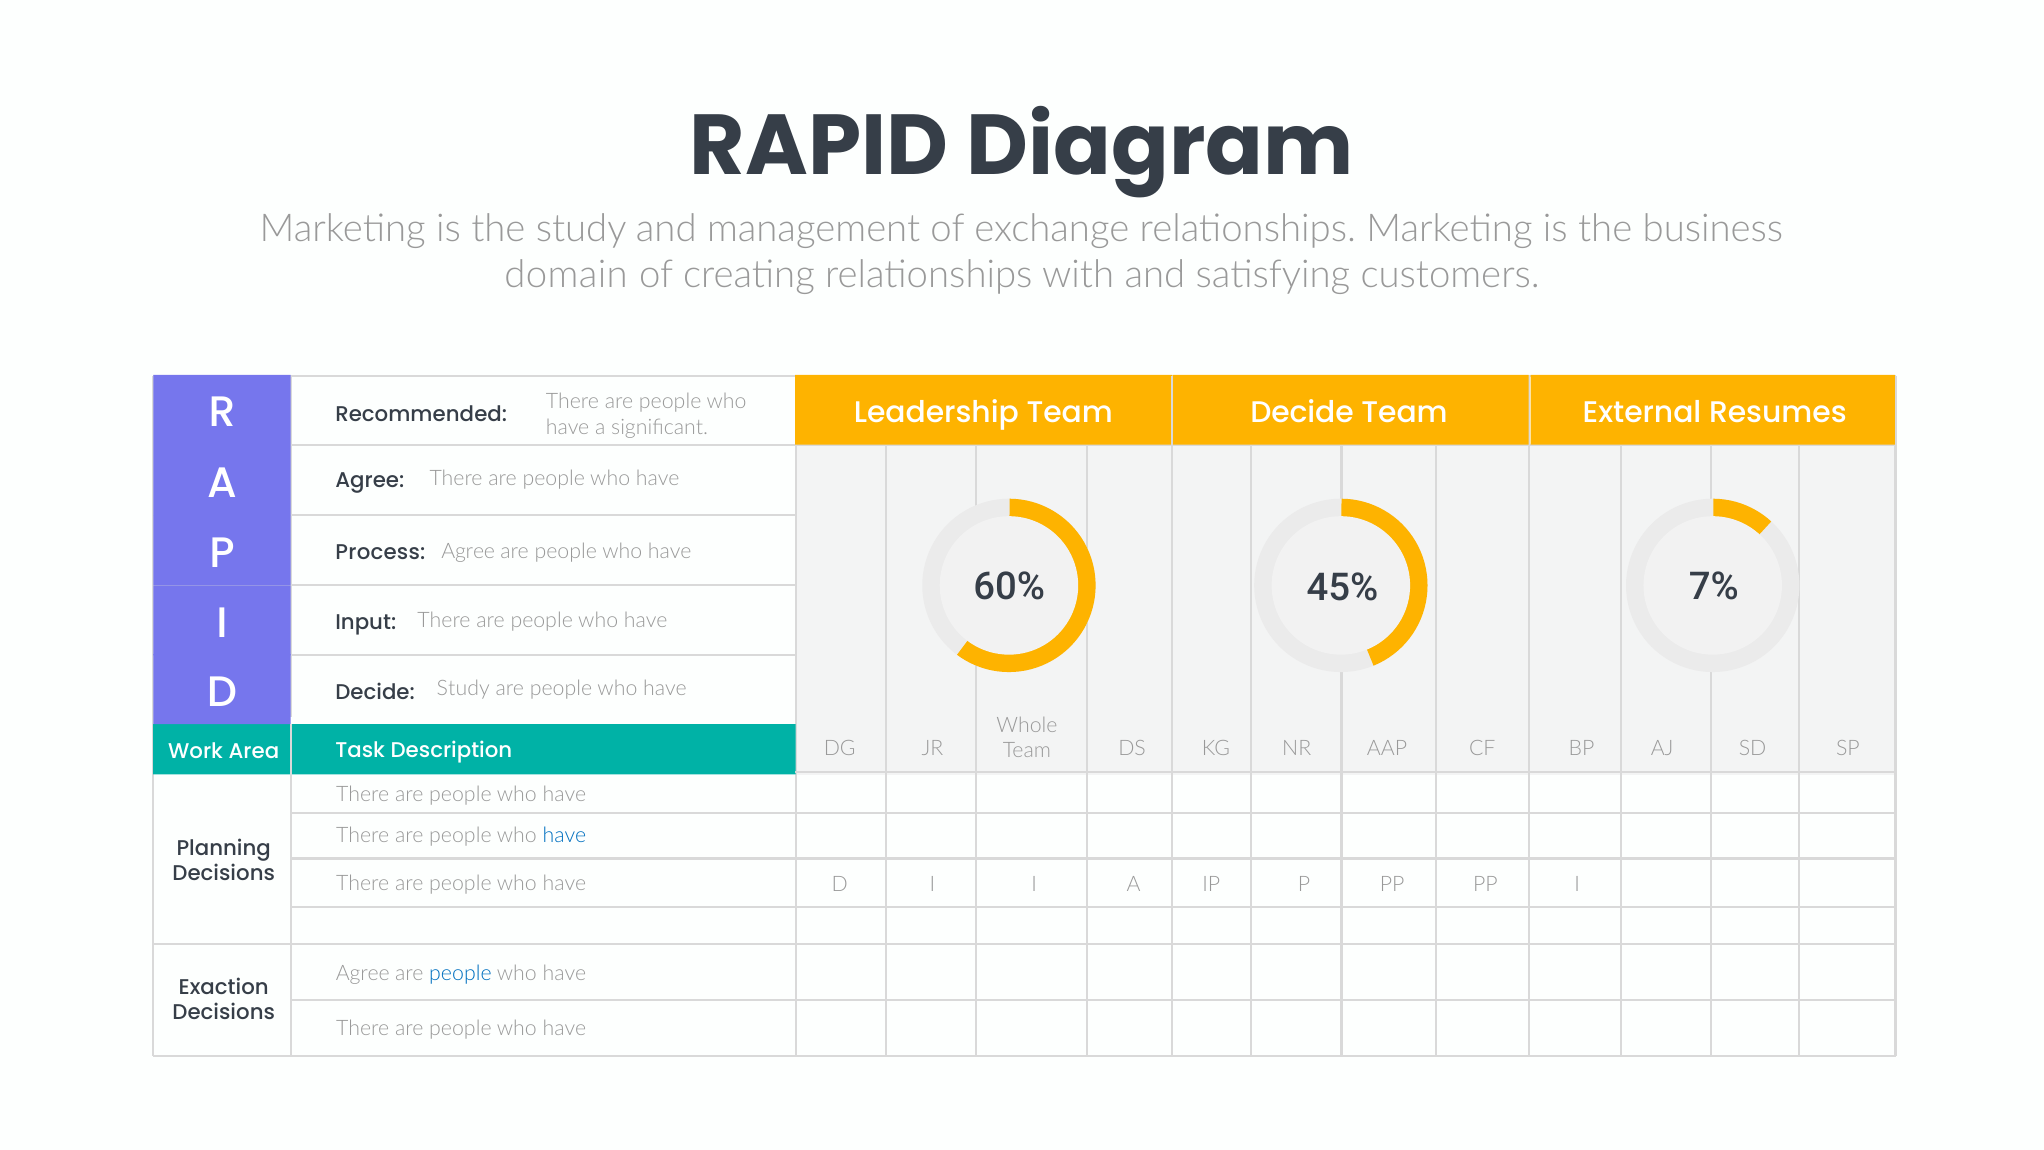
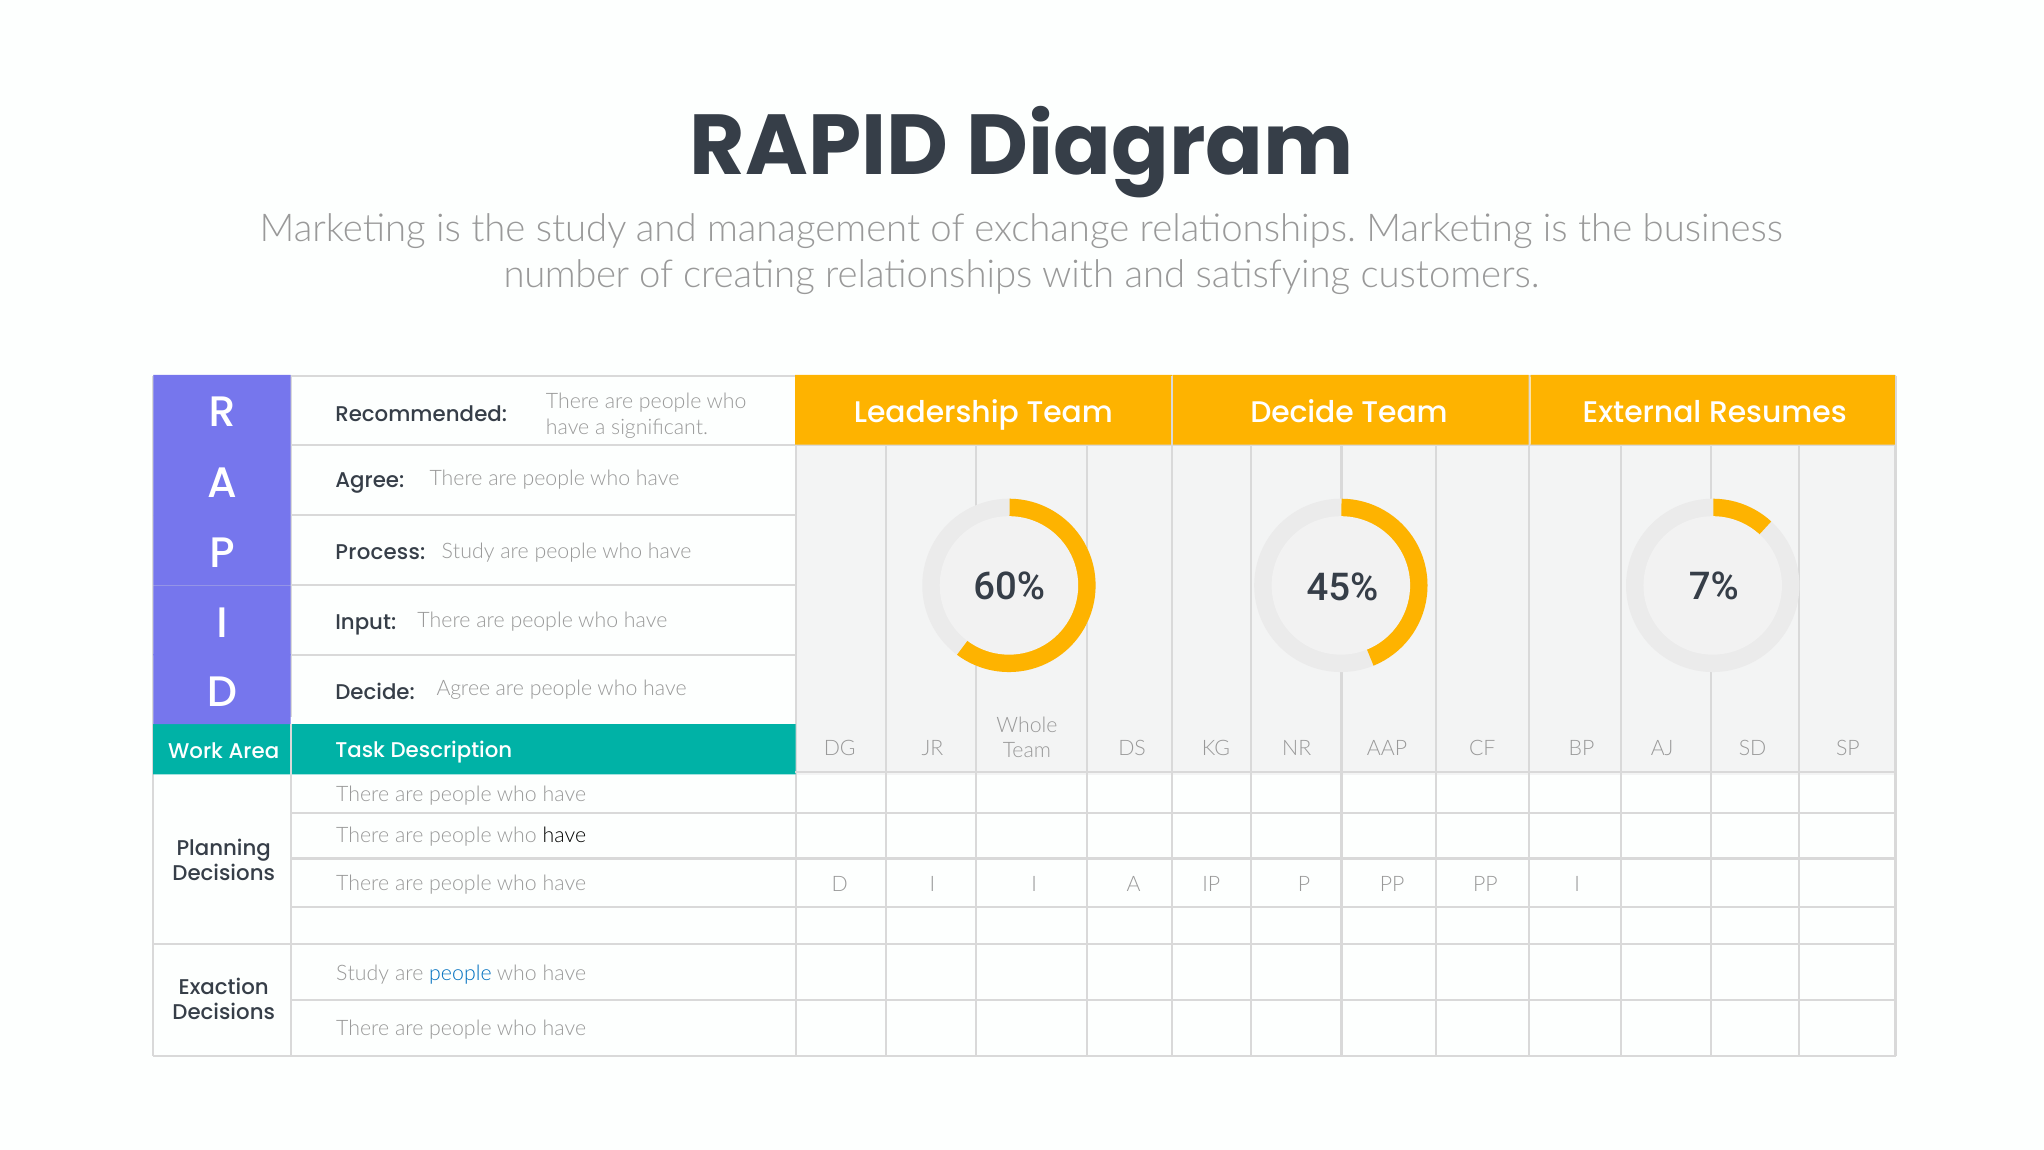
domain: domain -> number
Agree at (468, 552): Agree -> Study
Study at (463, 689): Study -> Agree
have at (564, 836) colour: blue -> black
Agree at (363, 973): Agree -> Study
